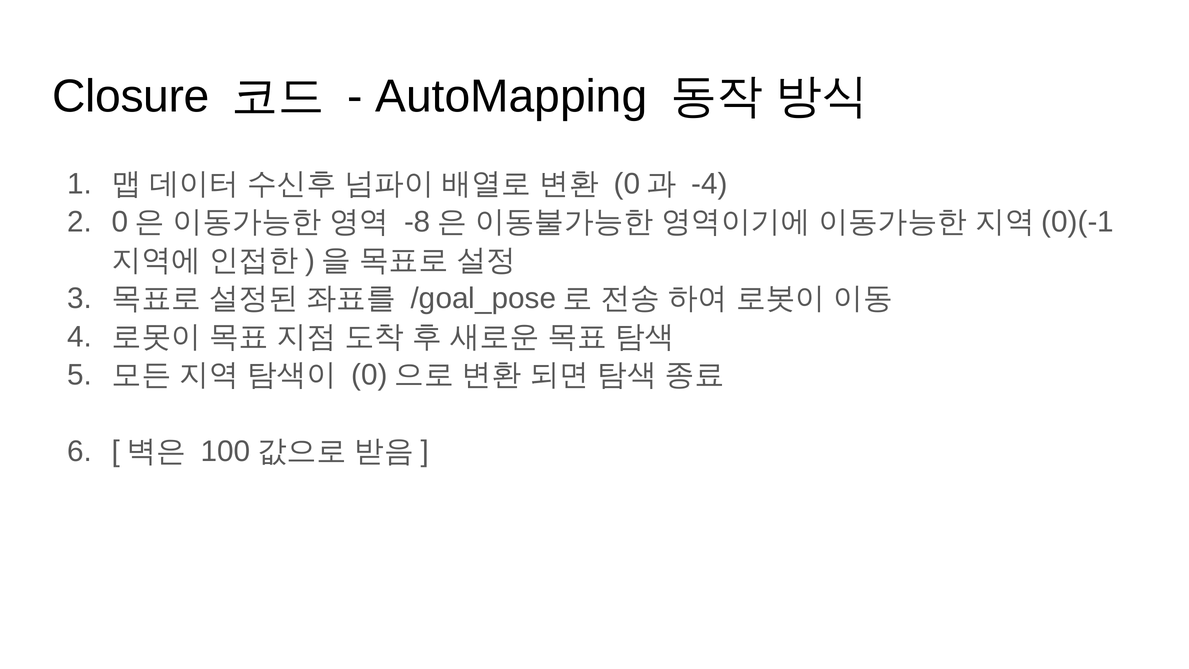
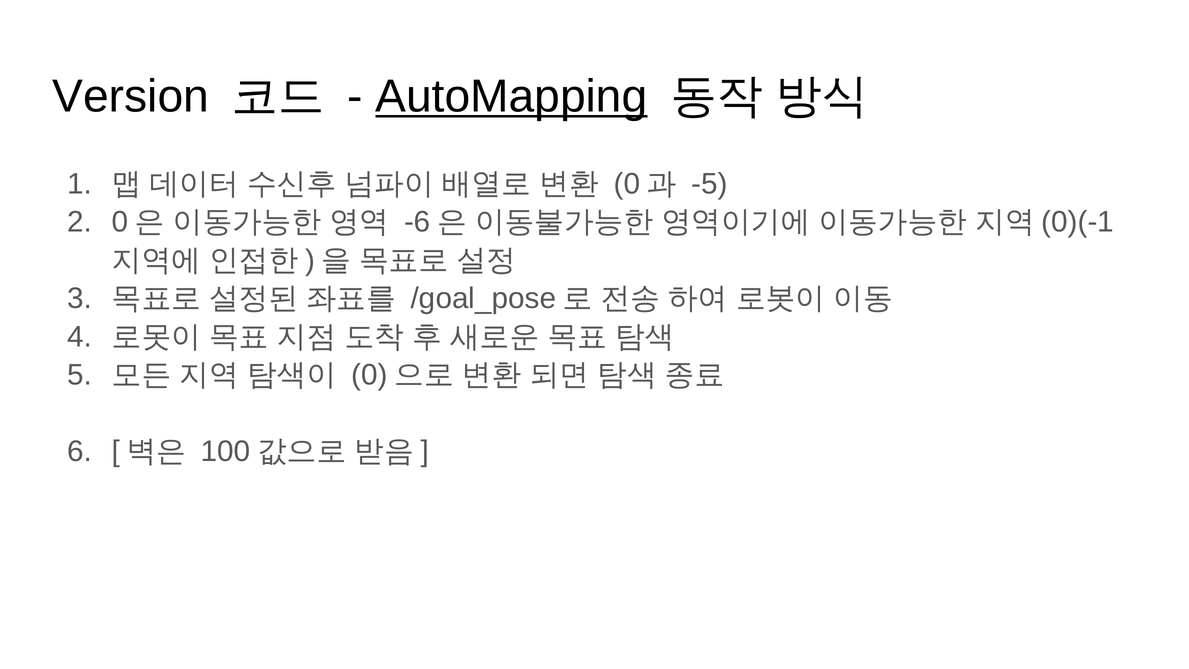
Closure: Closure -> Version
AutoMapping underline: none -> present
-4: -4 -> -5
-8: -8 -> -6
